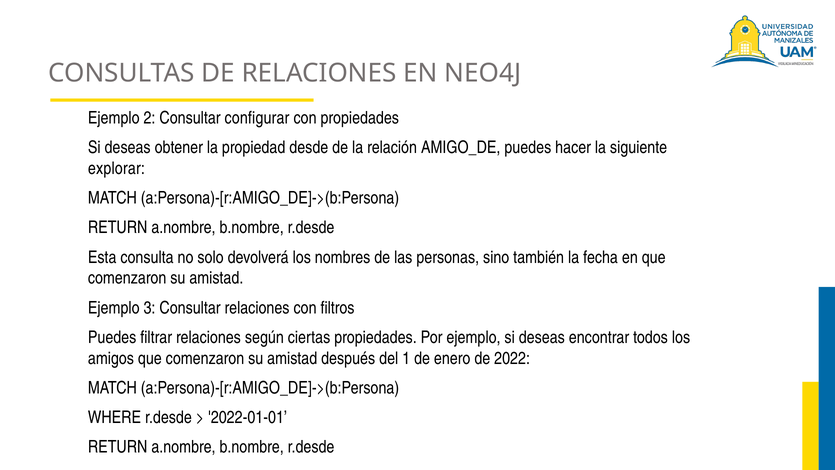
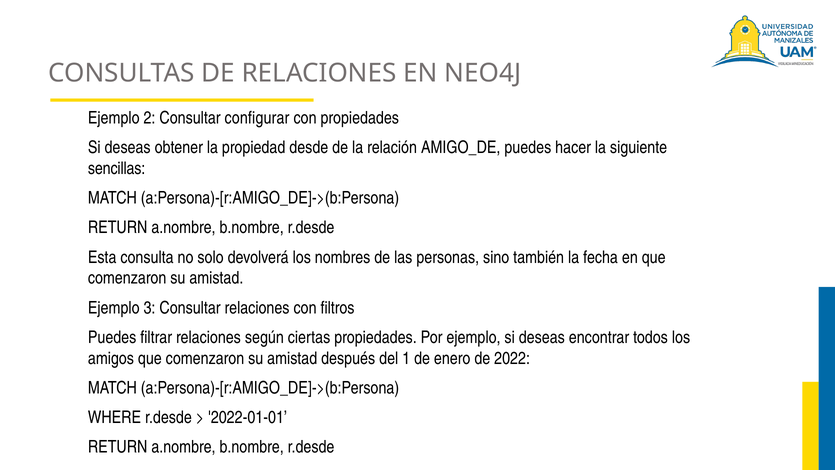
explorar: explorar -> sencillas
